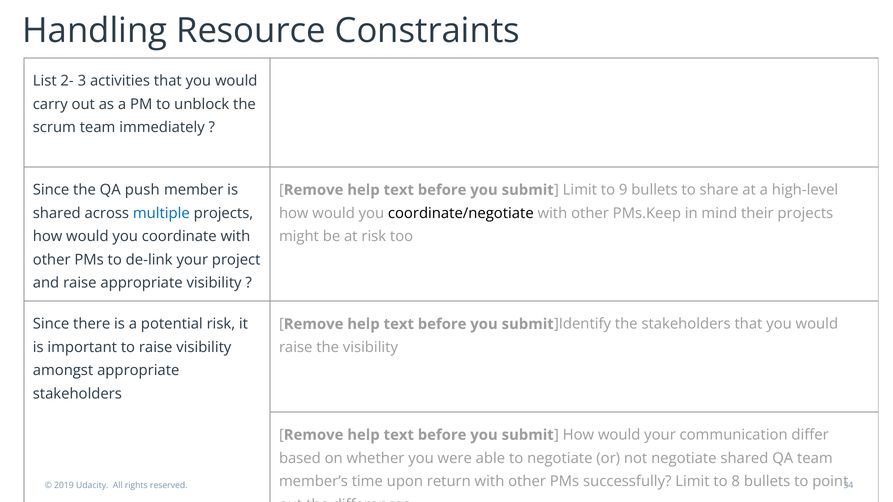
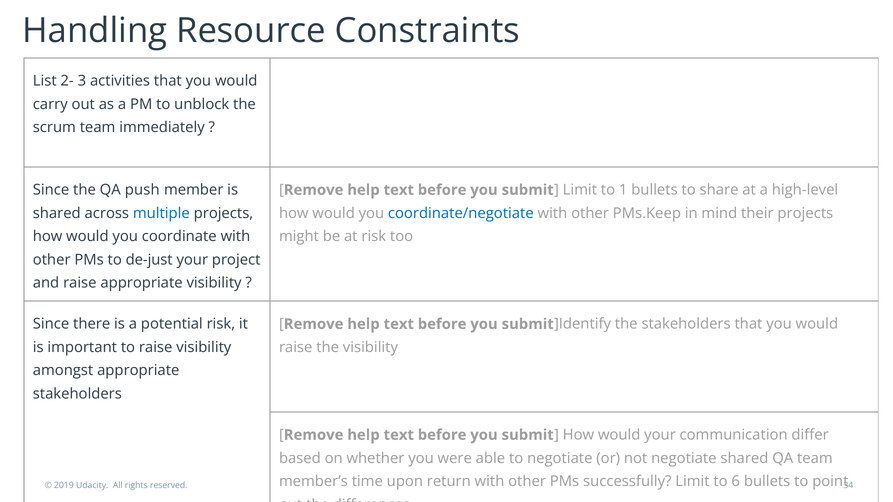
9: 9 -> 1
coordinate/negotiate colour: black -> blue
de-link: de-link -> de-just
8: 8 -> 6
